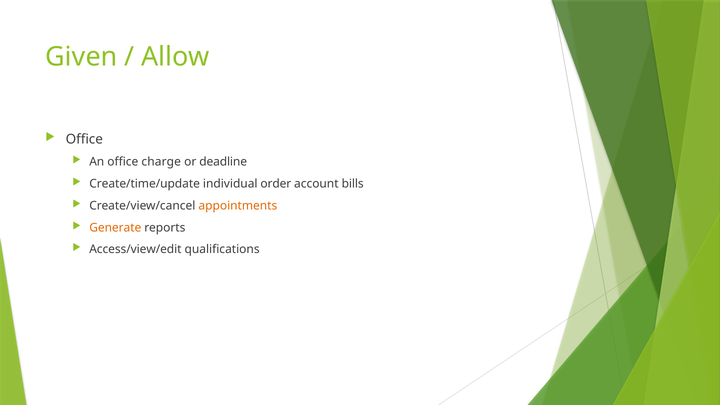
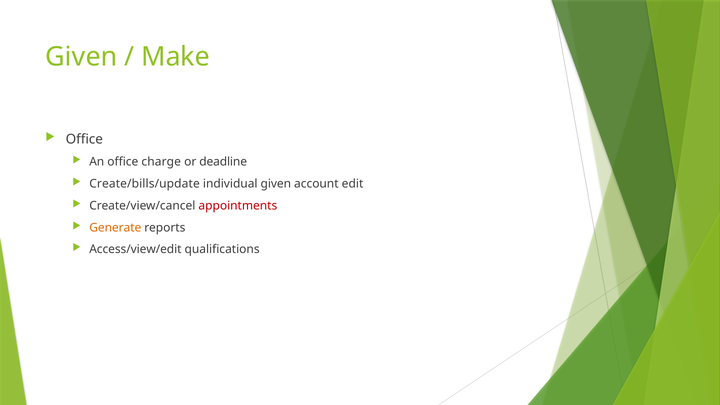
Allow: Allow -> Make
Create/time/update: Create/time/update -> Create/bills/update
individual order: order -> given
bills: bills -> edit
appointments colour: orange -> red
